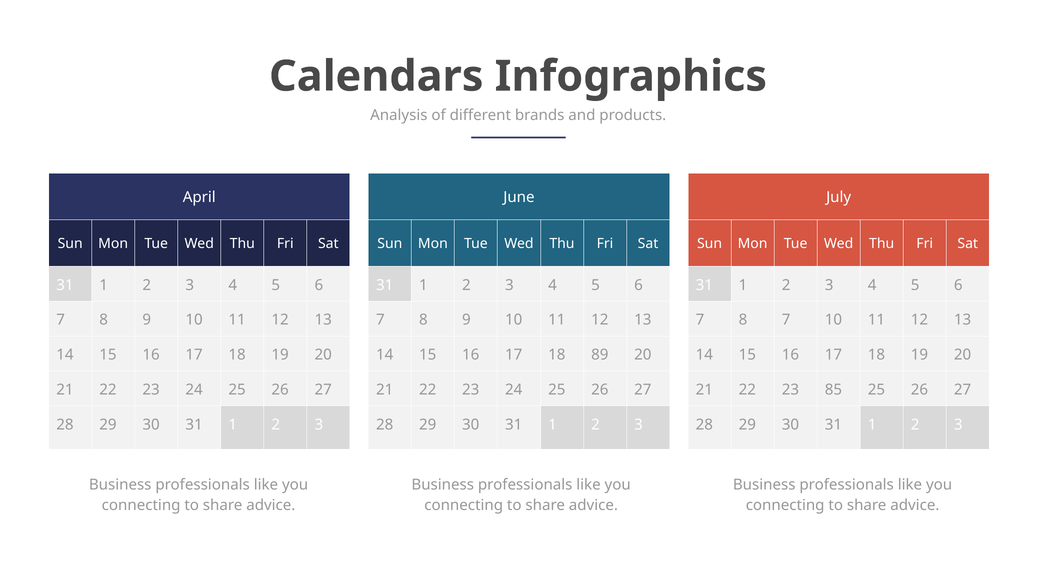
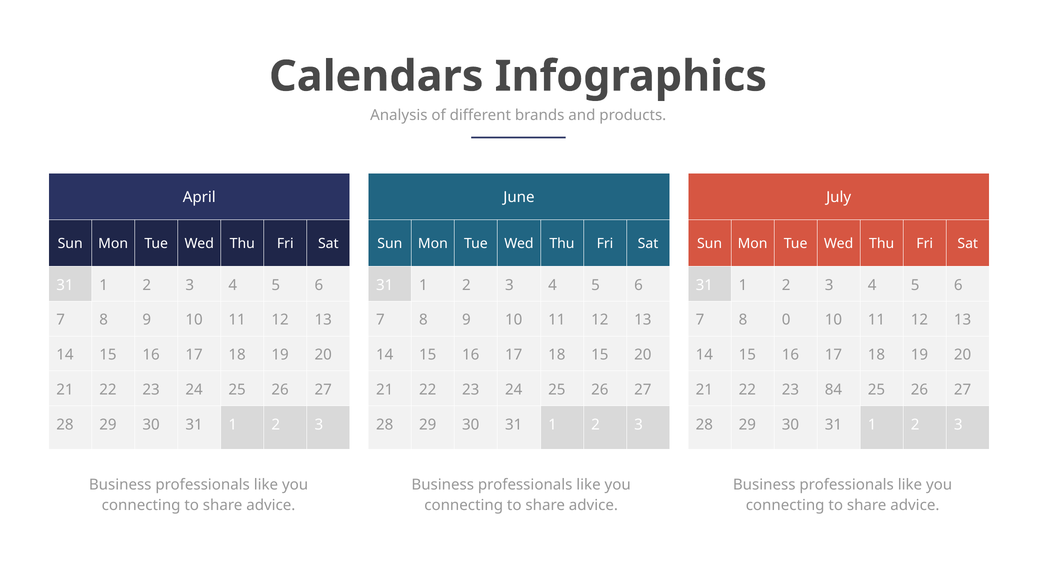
8 7: 7 -> 0
18 89: 89 -> 15
85: 85 -> 84
